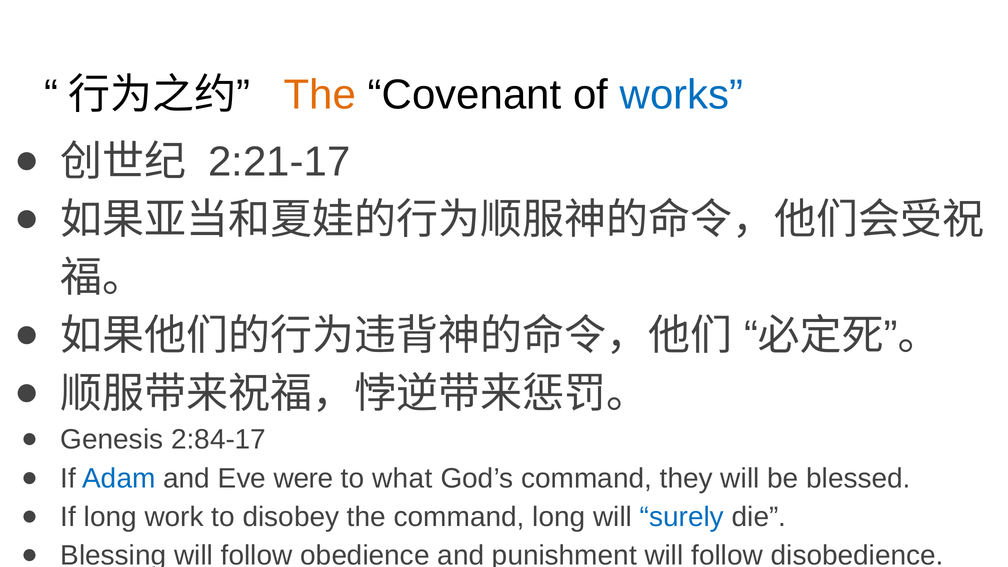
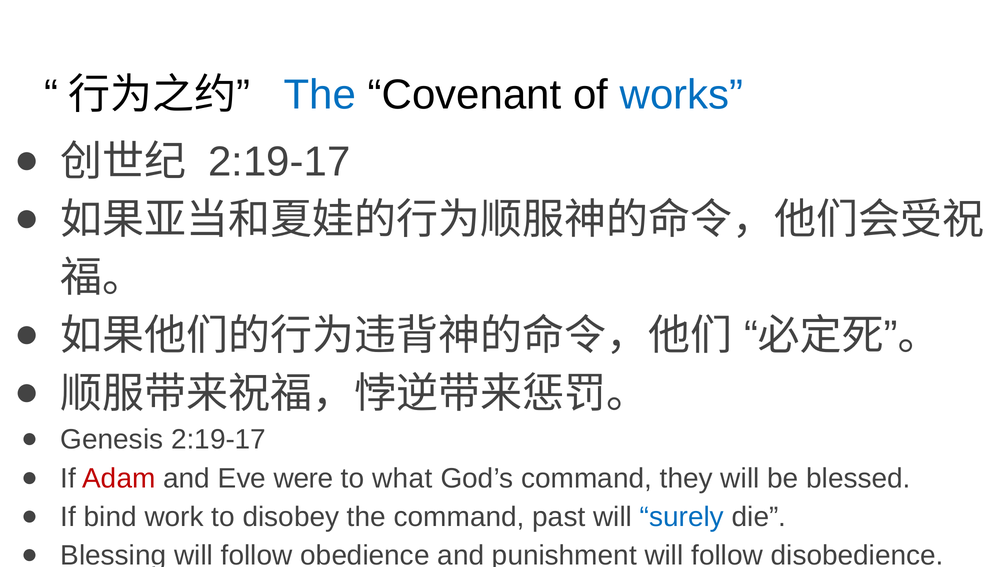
The at (320, 95) colour: orange -> blue
2:21-17 at (279, 162): 2:21-17 -> 2:19-17
Genesis 2:84-17: 2:84-17 -> 2:19-17
Adam colour: blue -> red
If long: long -> bind
command long: long -> past
